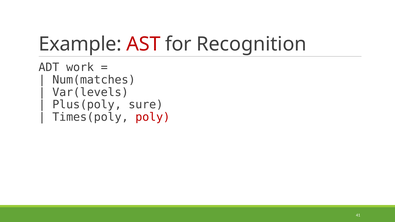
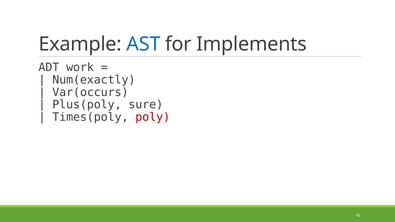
AST colour: red -> blue
Recognition: Recognition -> Implements
Num(matches: Num(matches -> Num(exactly
Var(levels: Var(levels -> Var(occurs
